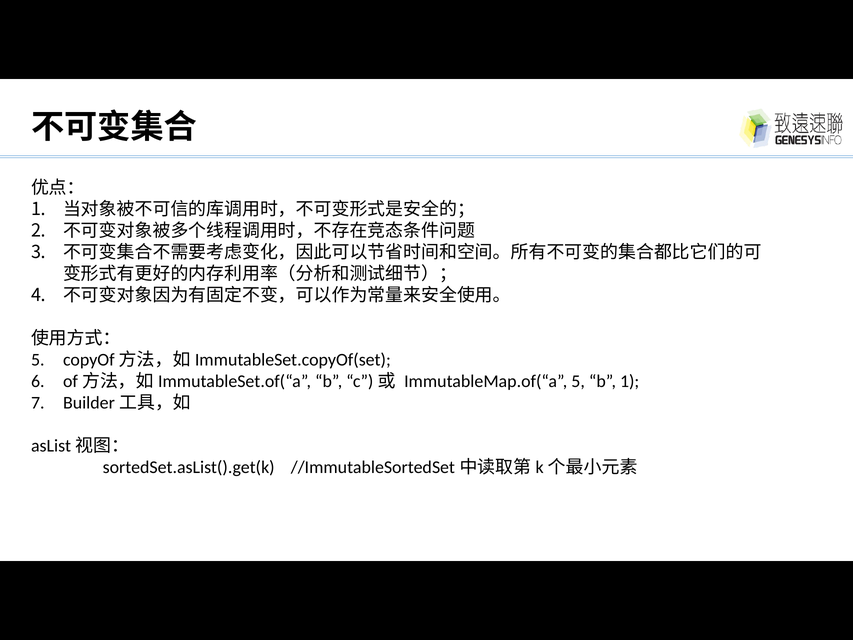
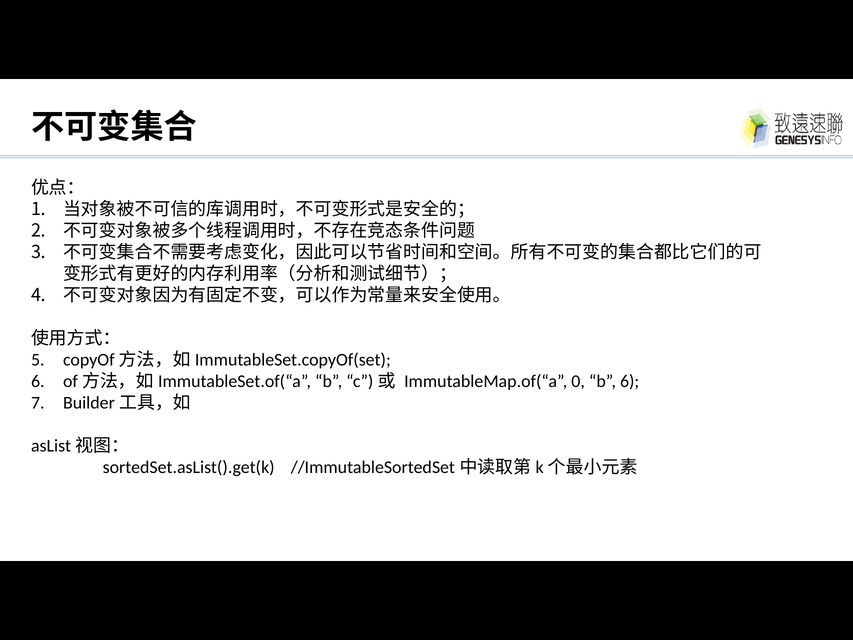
ImmutableMap.of(“a 5: 5 -> 0
b 1: 1 -> 6
